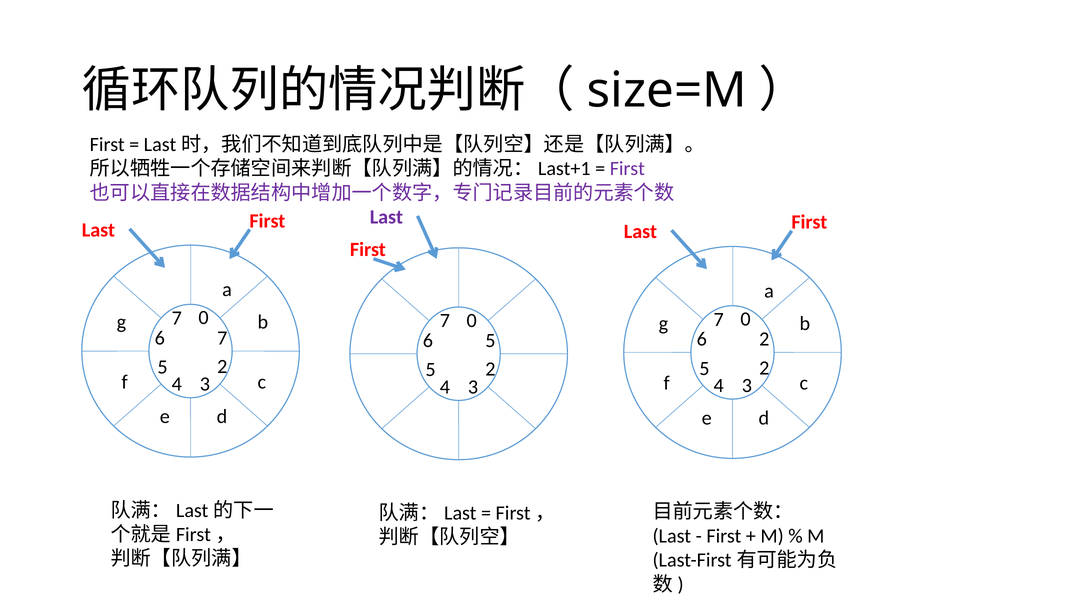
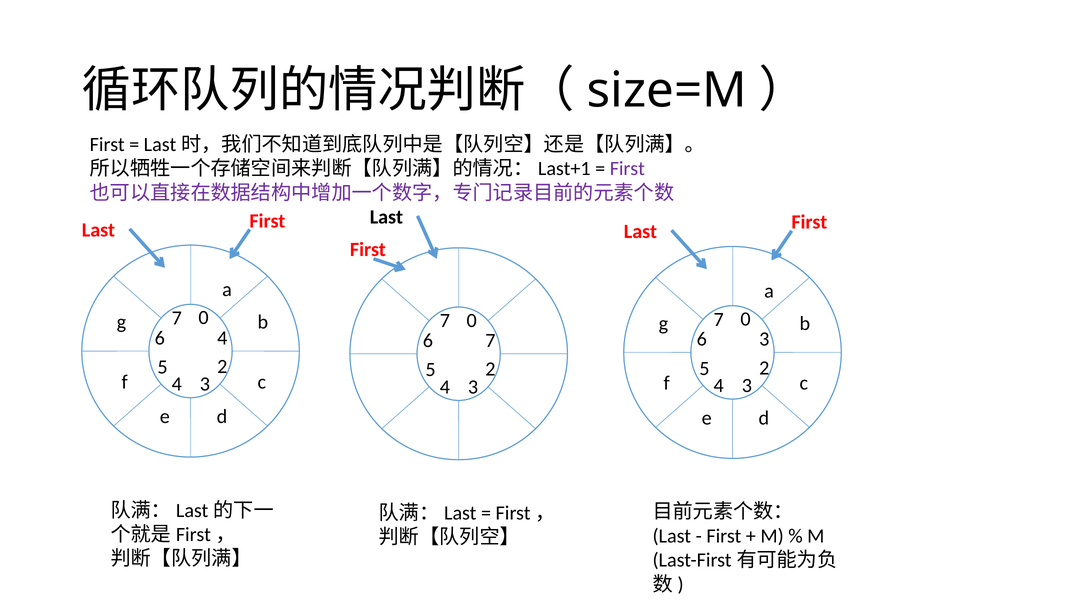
Last at (386, 217) colour: purple -> black
6 7: 7 -> 4
6 2: 2 -> 3
6 5: 5 -> 7
